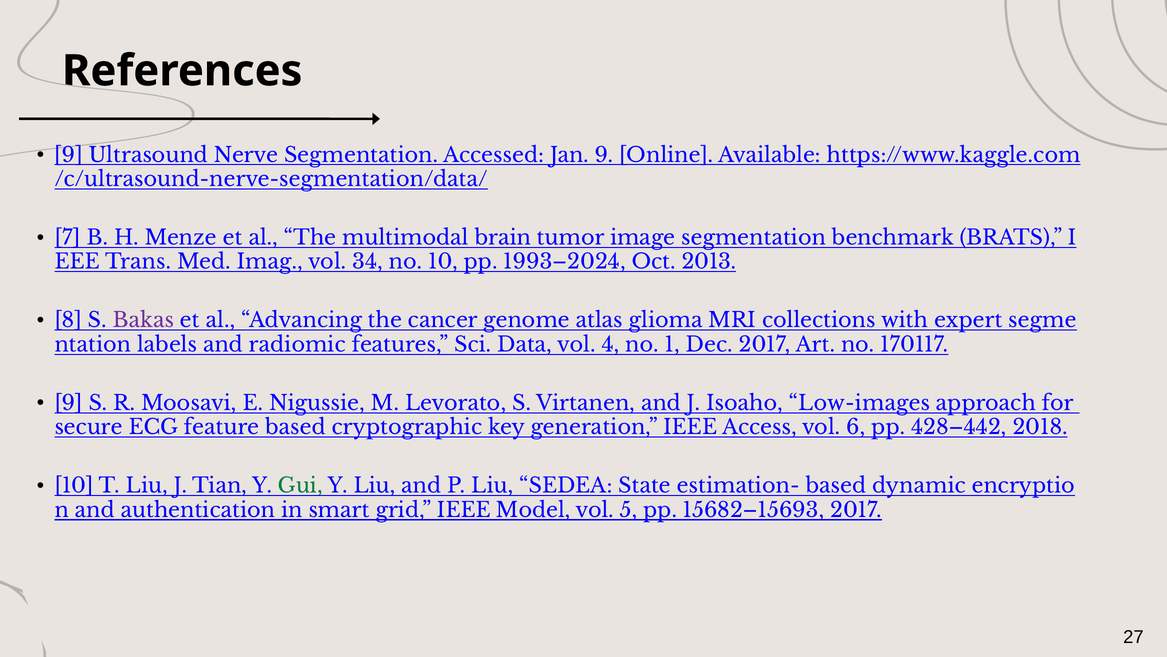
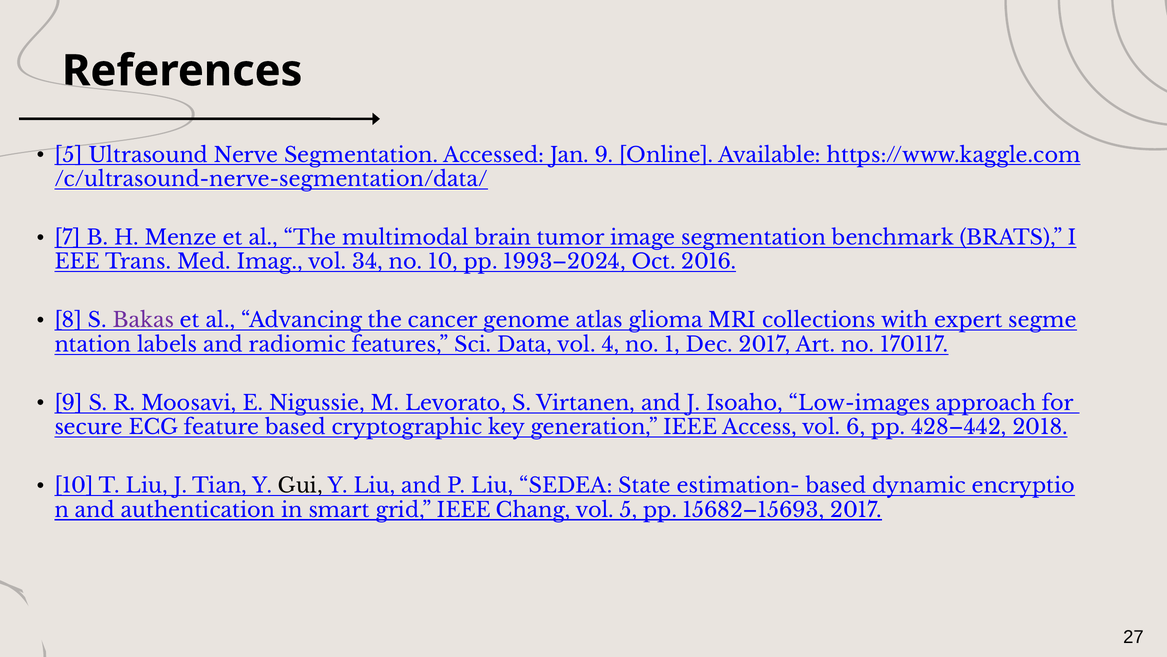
9 at (69, 155): 9 -> 5
2013: 2013 -> 2016
Gui colour: green -> black
Model: Model -> Chang
